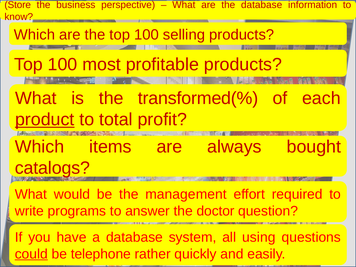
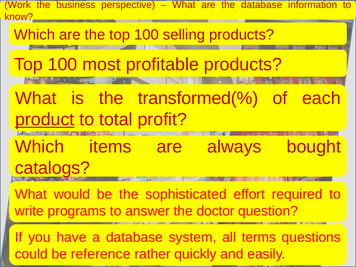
Store: Store -> Work
management: management -> sophisticated
using: using -> terms
could underline: present -> none
telephone: telephone -> reference
